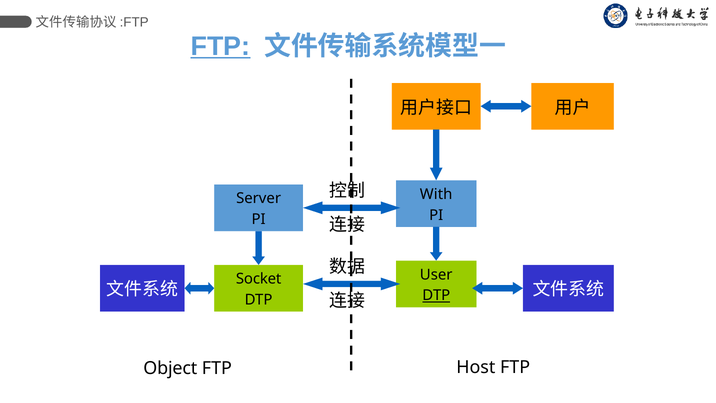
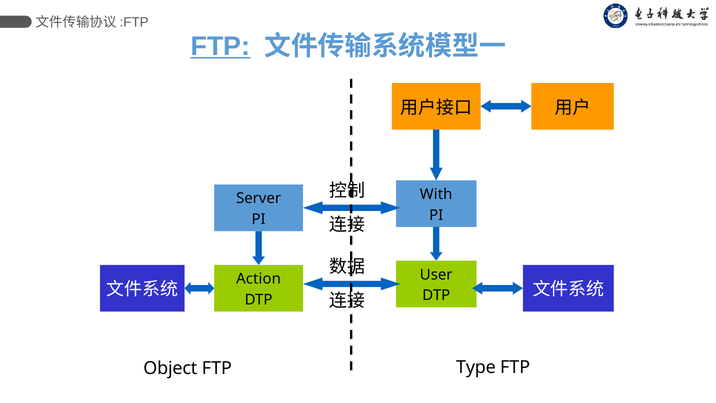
Socket: Socket -> Action
DTP at (436, 295) underline: present -> none
Host: Host -> Type
